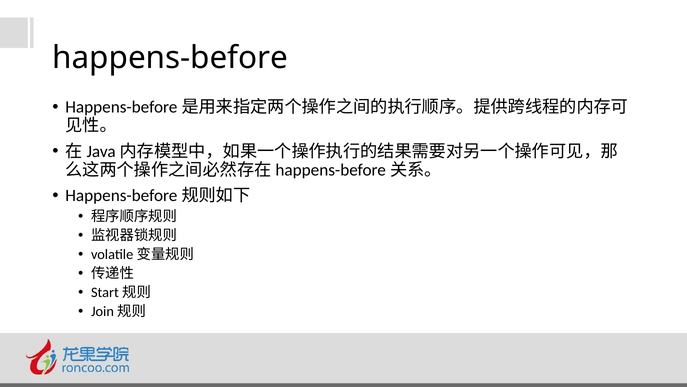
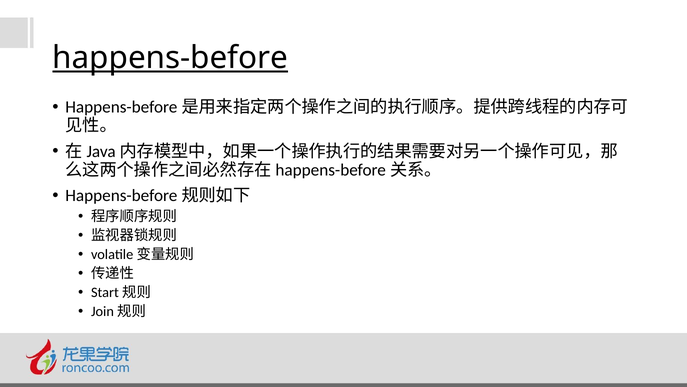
happens-before underline: none -> present
